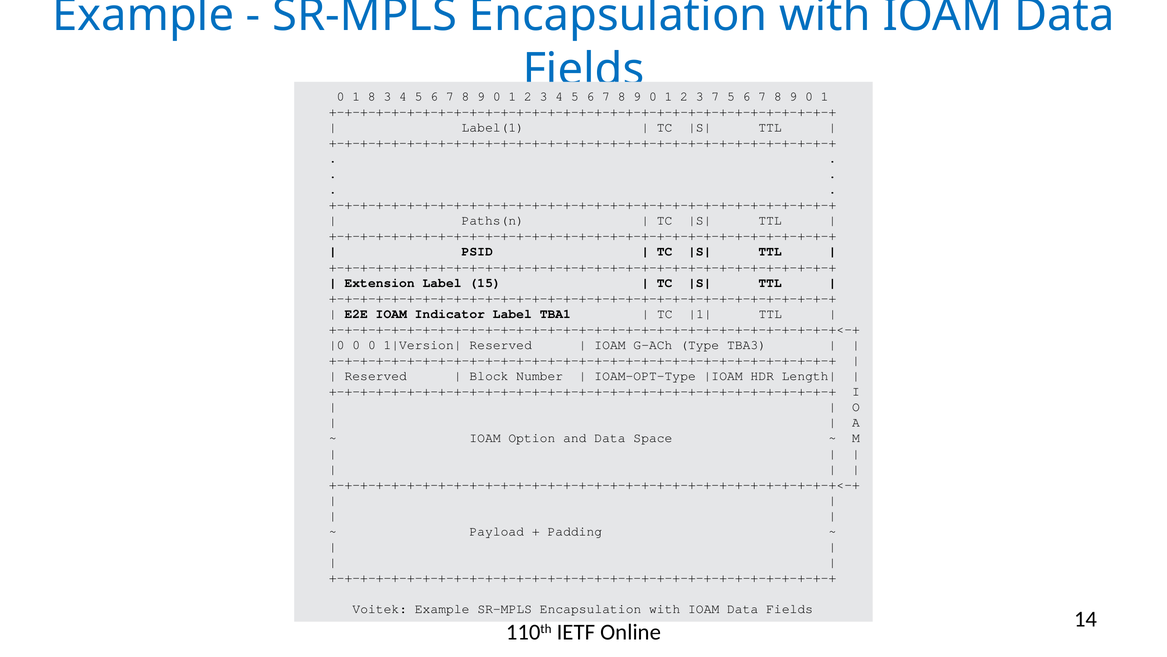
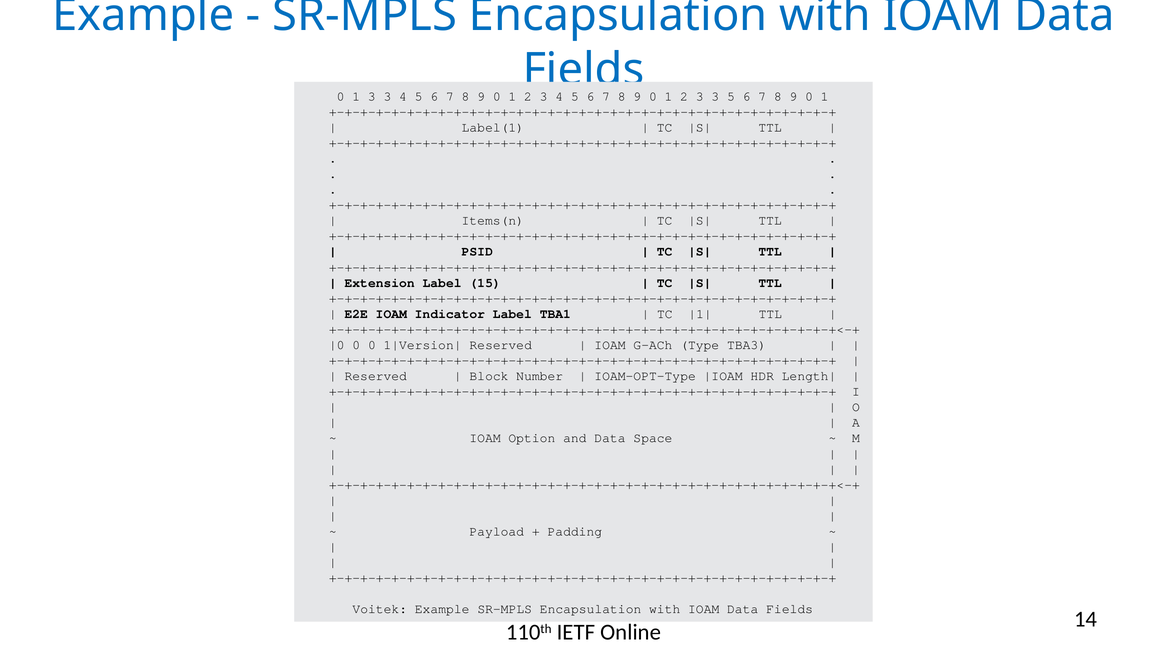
1 8: 8 -> 3
2 3 7: 7 -> 3
Paths(n: Paths(n -> Items(n
